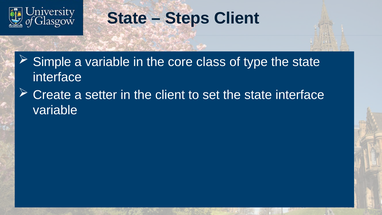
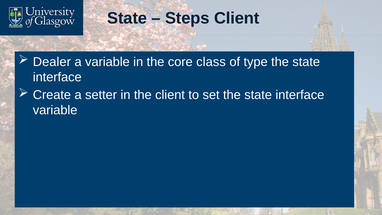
Simple: Simple -> Dealer
